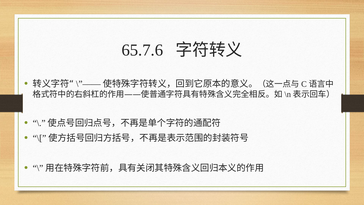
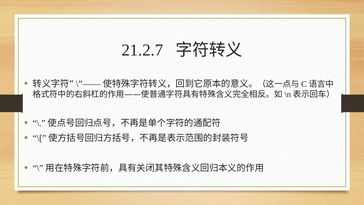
65.7.6: 65.7.6 -> 21.2.7
